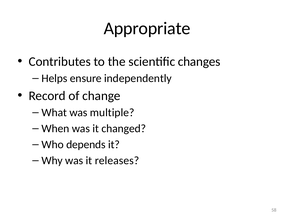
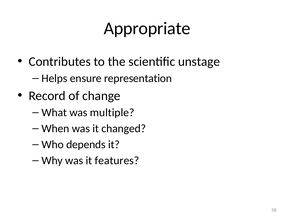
changes: changes -> unstage
independently: independently -> representation
releases: releases -> features
